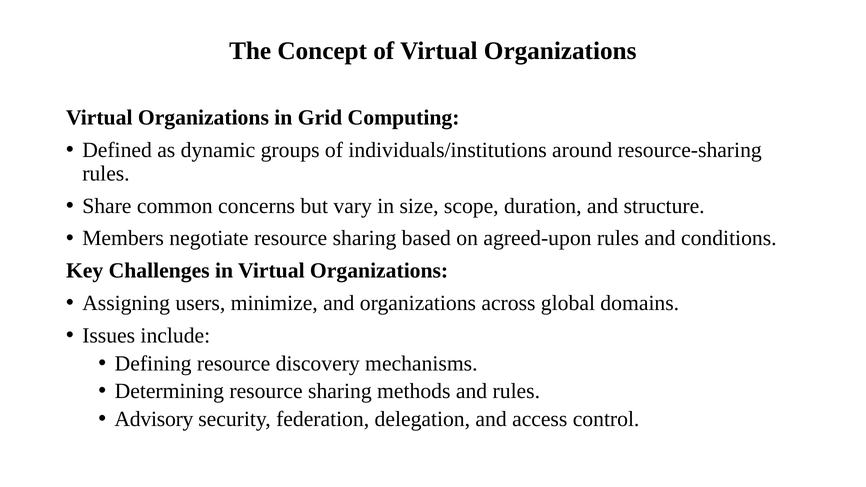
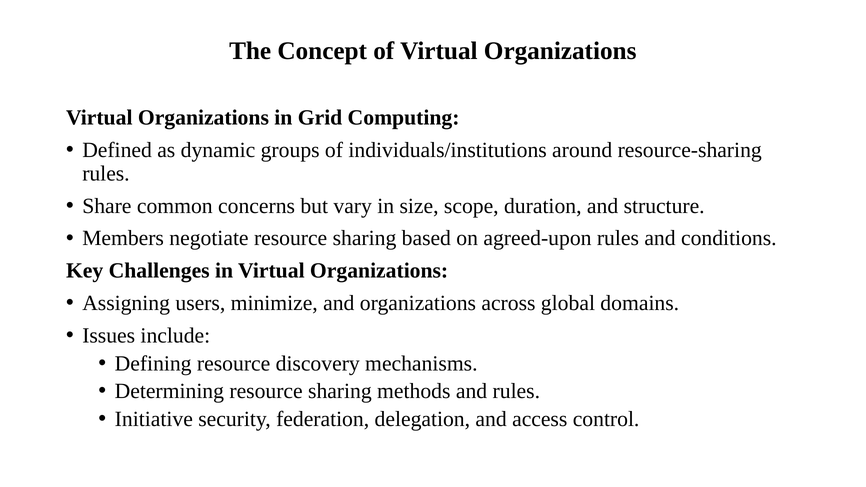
Advisory: Advisory -> Initiative
